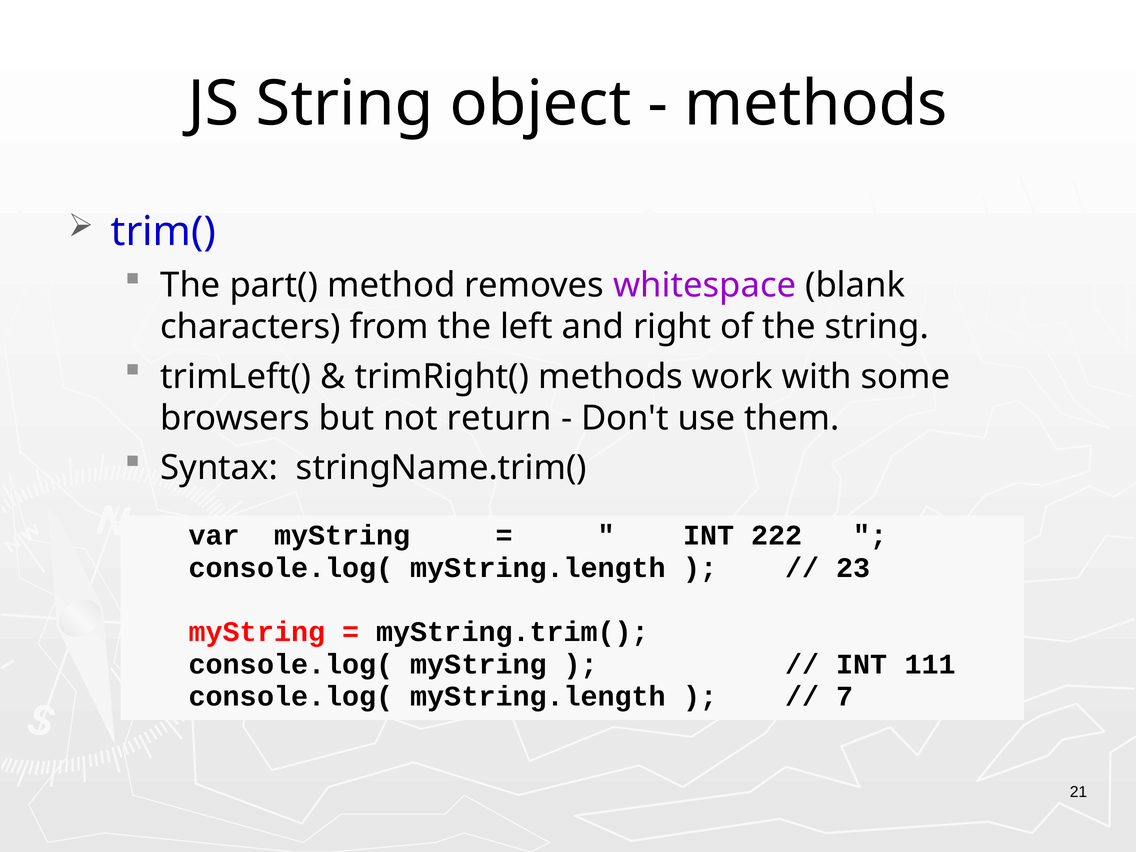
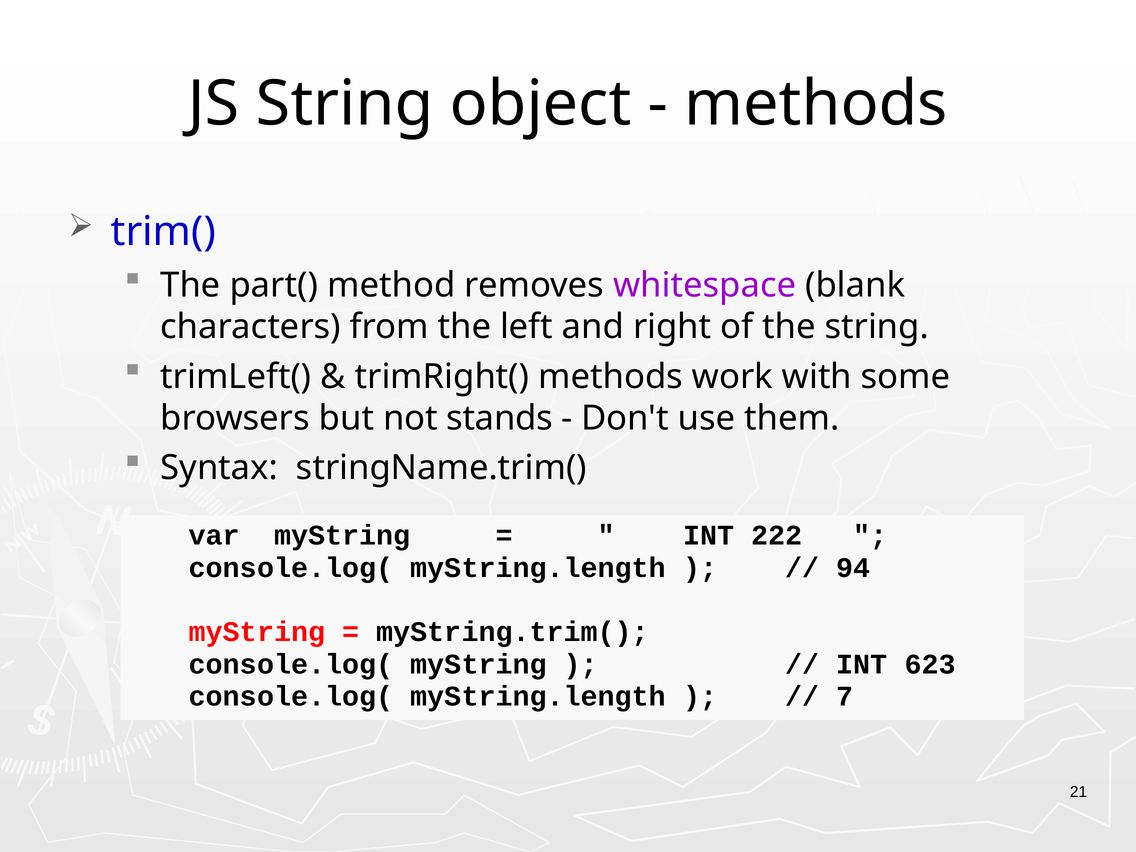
return: return -> stands
23: 23 -> 94
111: 111 -> 623
